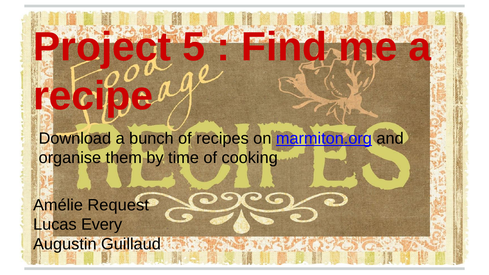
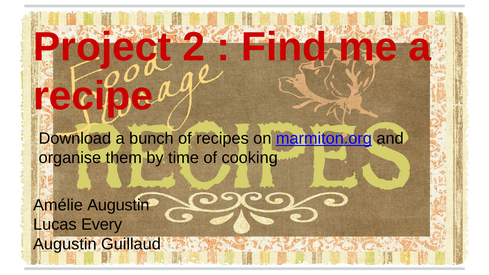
5: 5 -> 2
Amélie Request: Request -> Augustin
